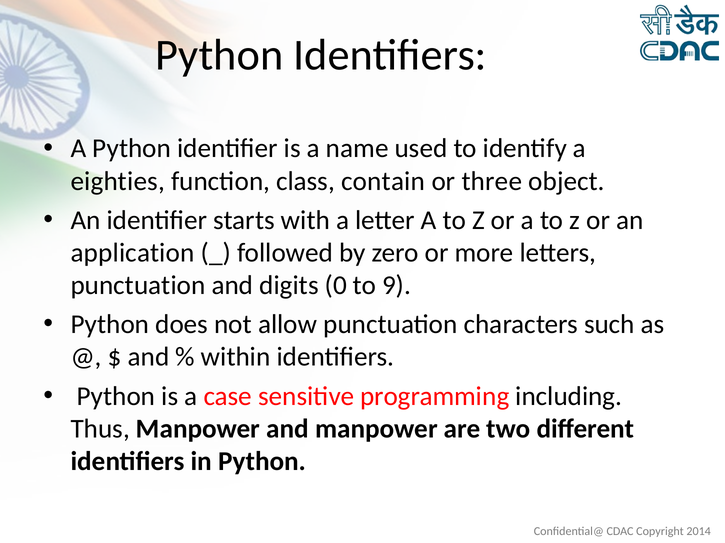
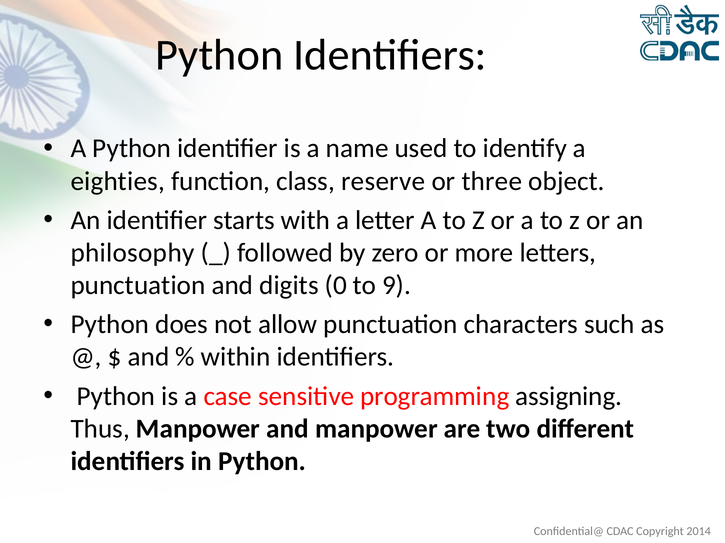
contain: contain -> reserve
application: application -> philosophy
including: including -> assigning
